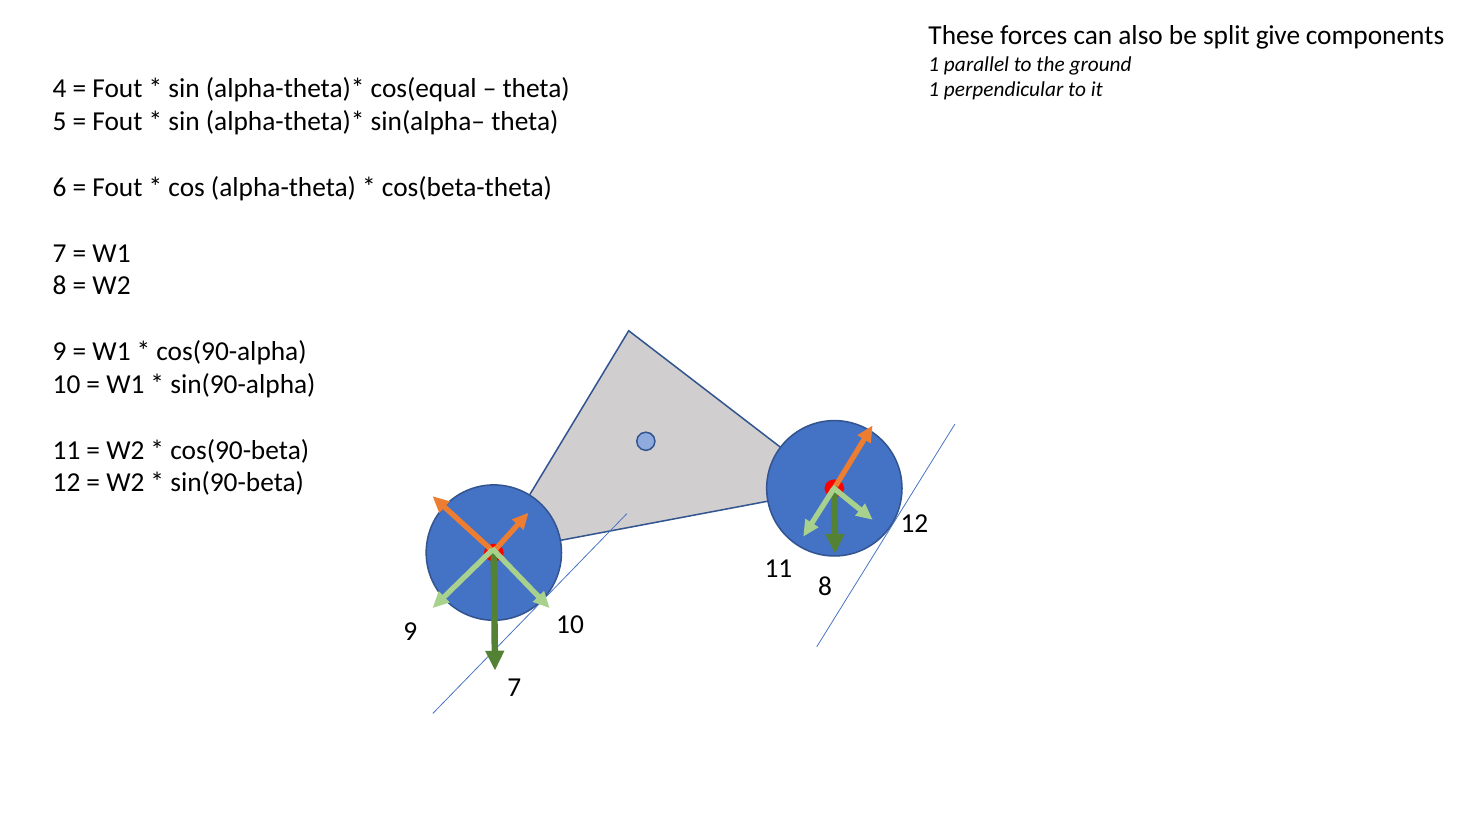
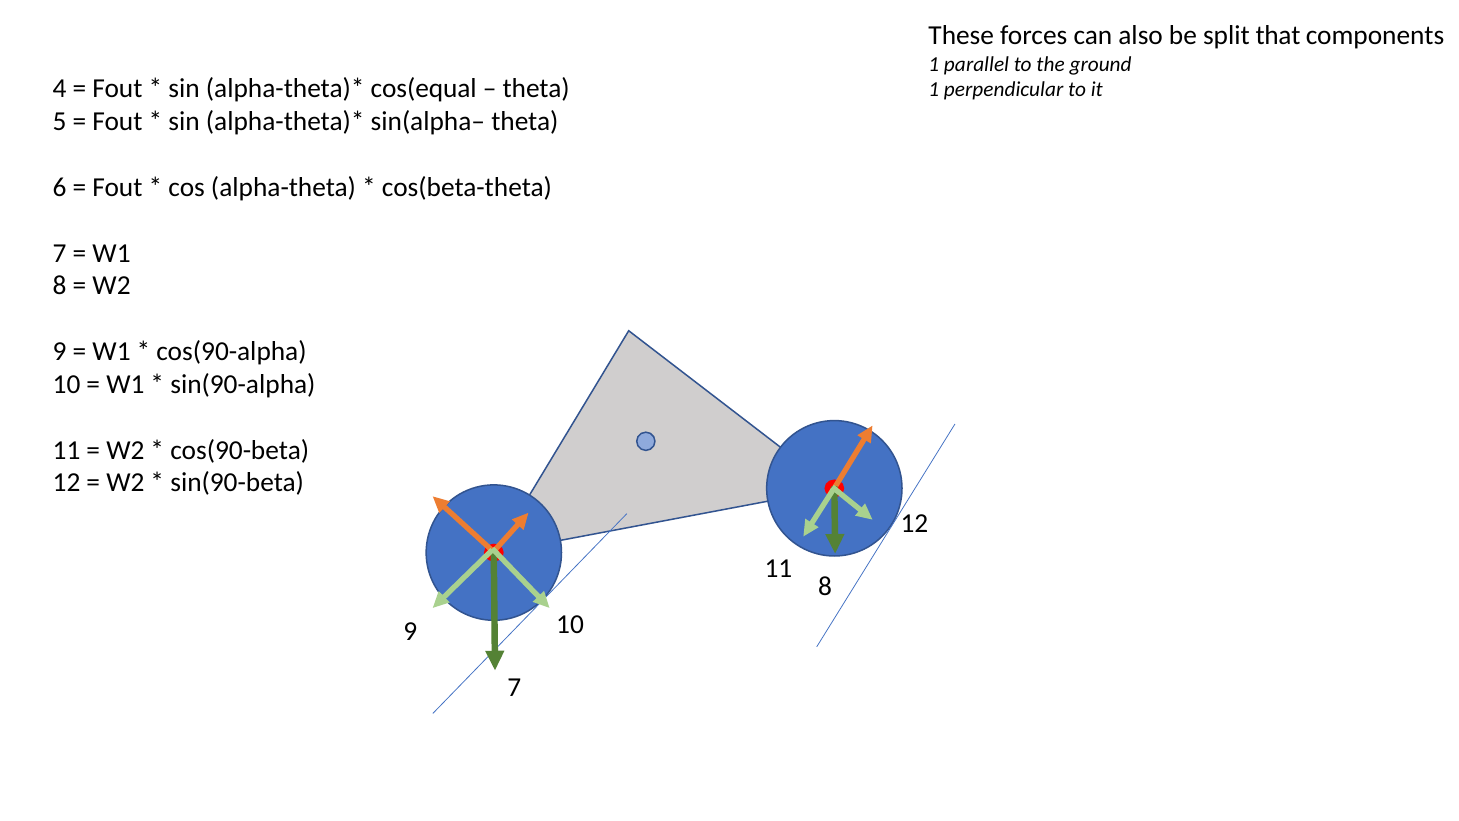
give: give -> that
